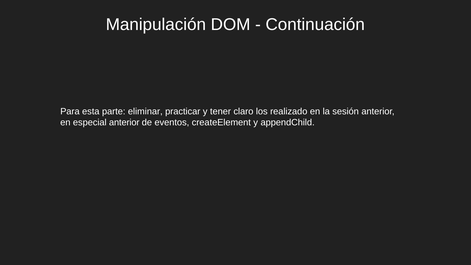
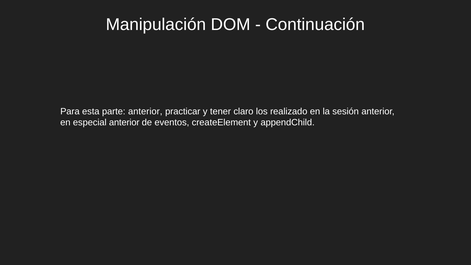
parte eliminar: eliminar -> anterior
